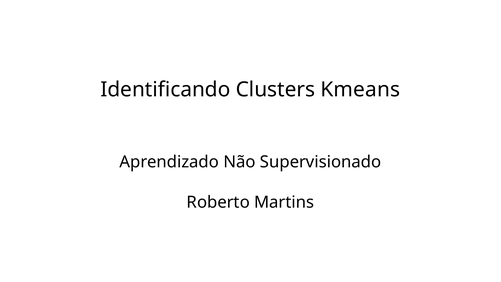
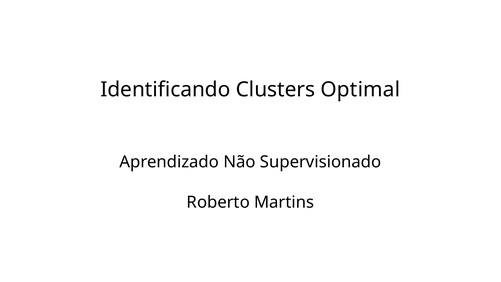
Kmeans: Kmeans -> Optimal
